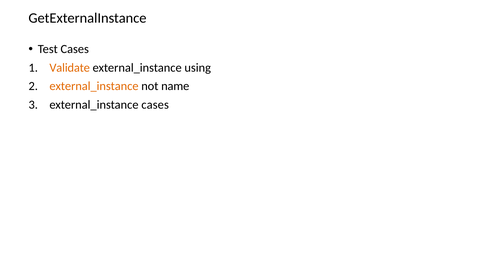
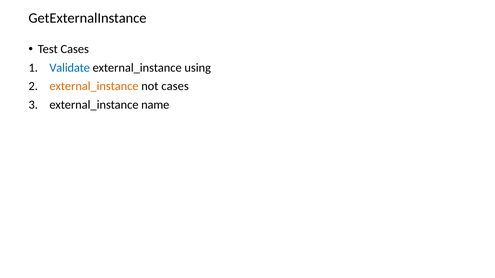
Validate colour: orange -> blue
not name: name -> cases
external_instance cases: cases -> name
